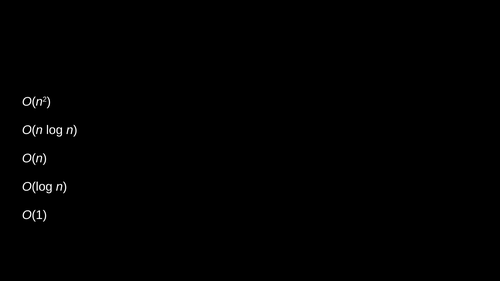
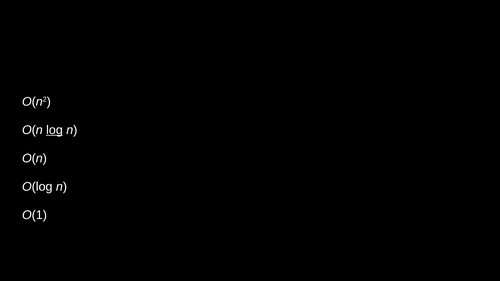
log underline: none -> present
